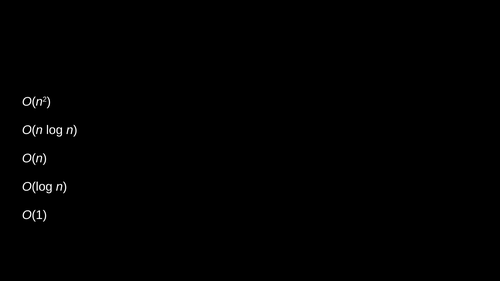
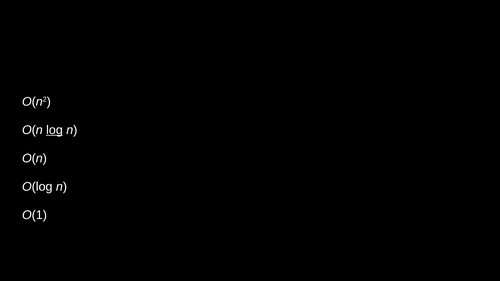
log underline: none -> present
